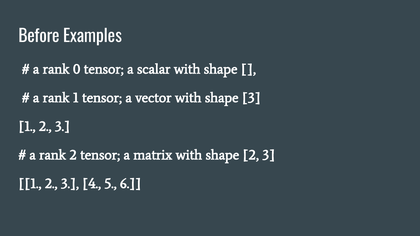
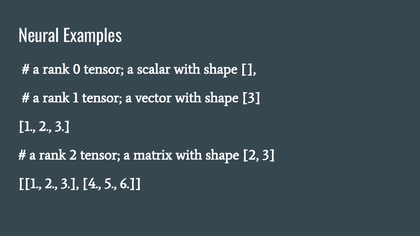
Before: Before -> Neural
